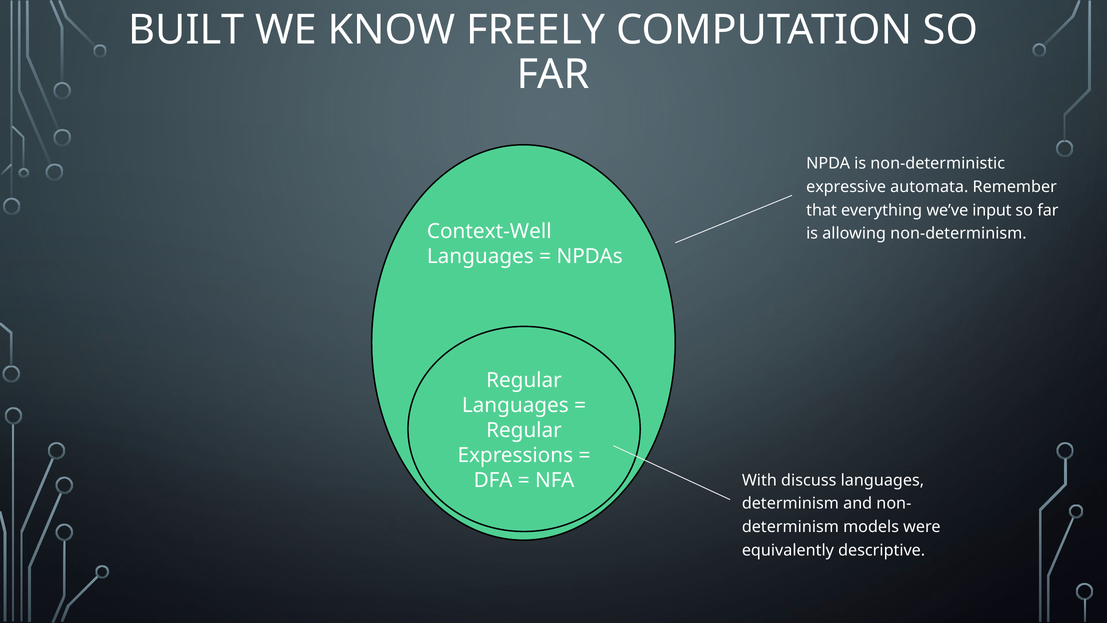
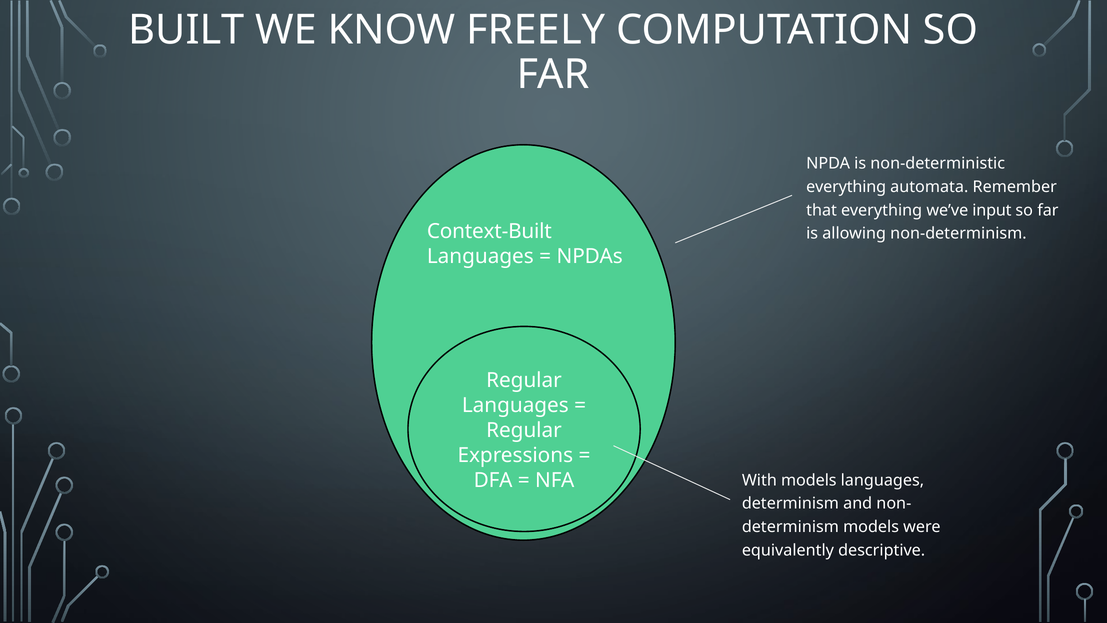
expressive at (846, 187): expressive -> everything
Context-Well: Context-Well -> Context-Built
With discuss: discuss -> models
